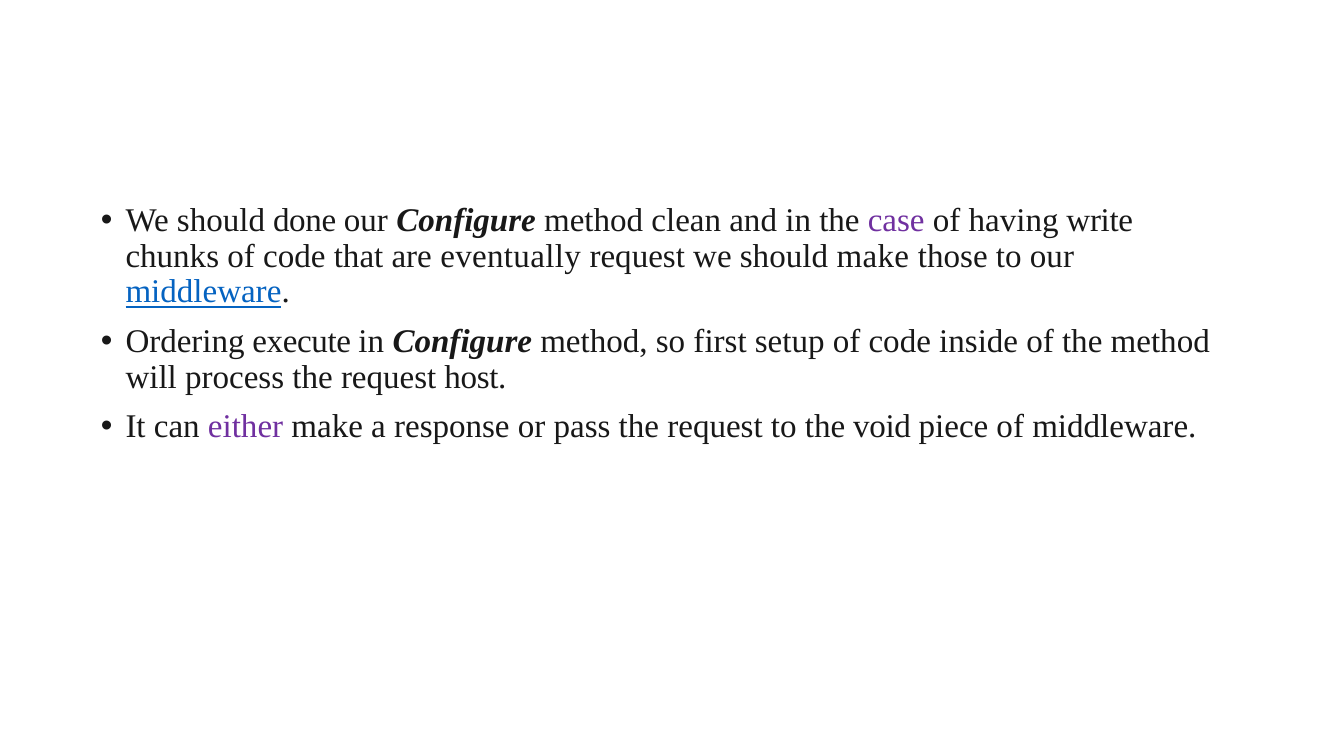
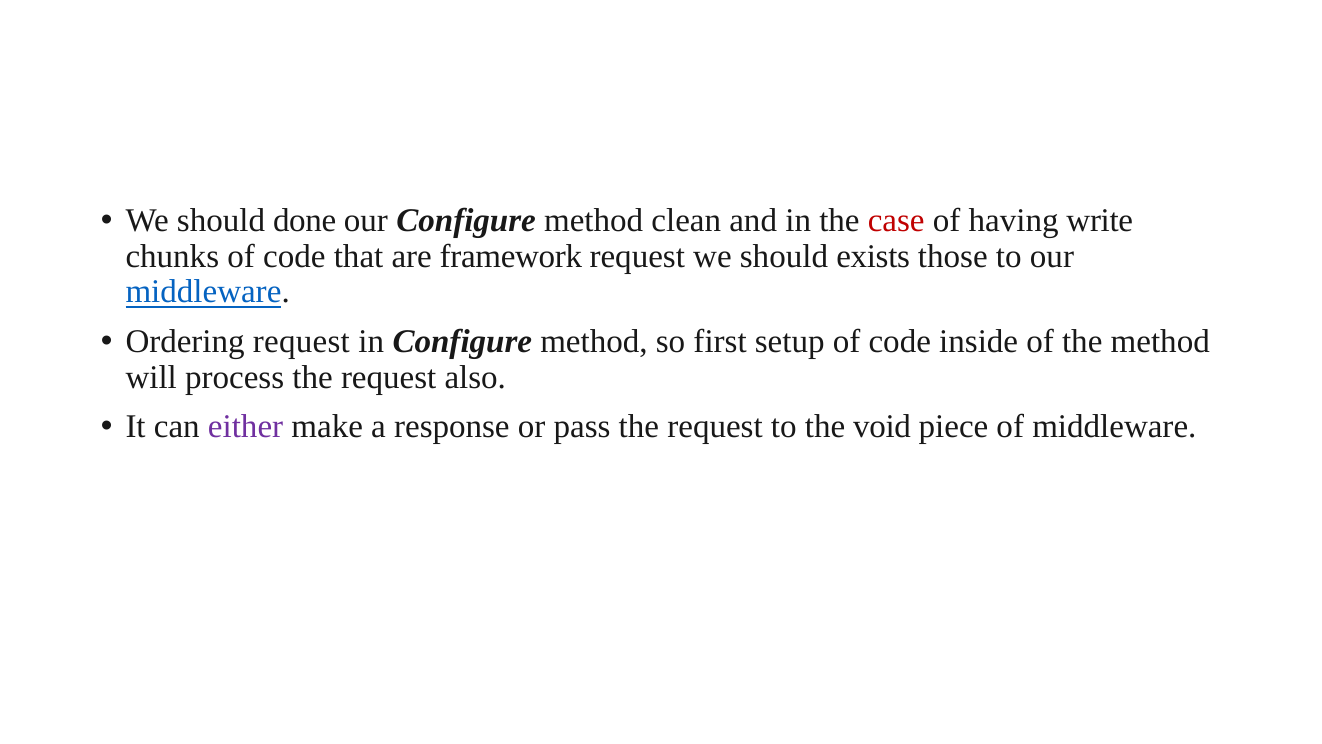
case colour: purple -> red
eventually: eventually -> framework
should make: make -> exists
Ordering execute: execute -> request
host: host -> also
